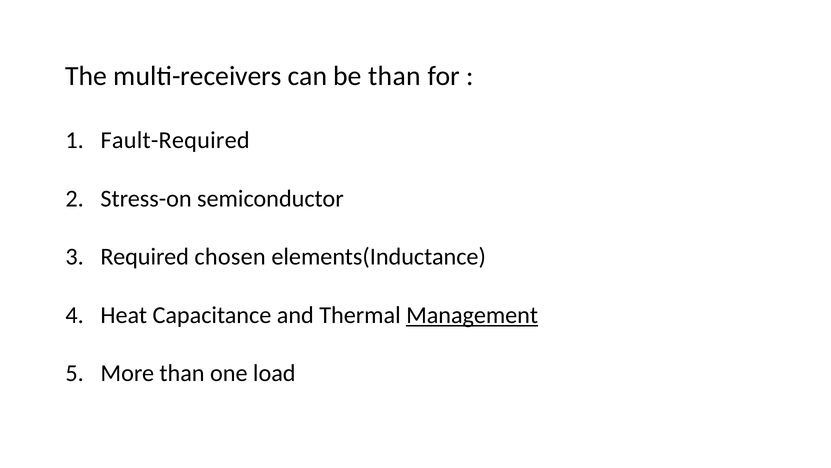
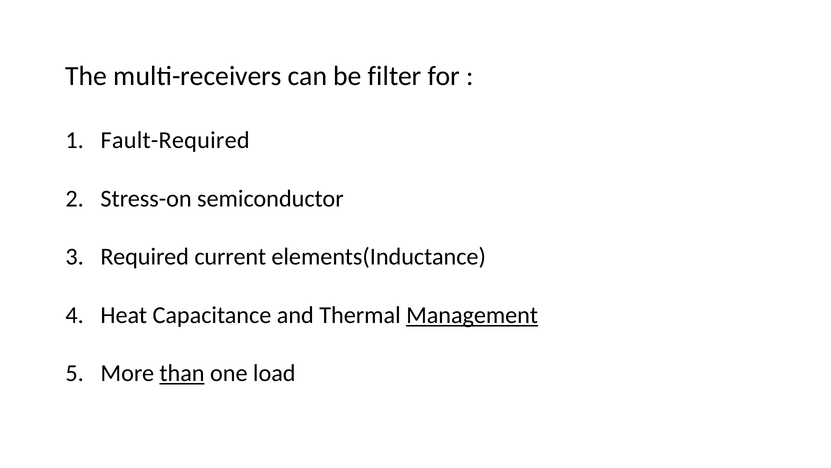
be than: than -> filter
chosen: chosen -> current
than at (182, 373) underline: none -> present
